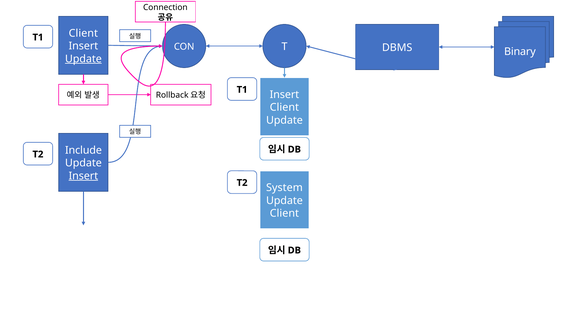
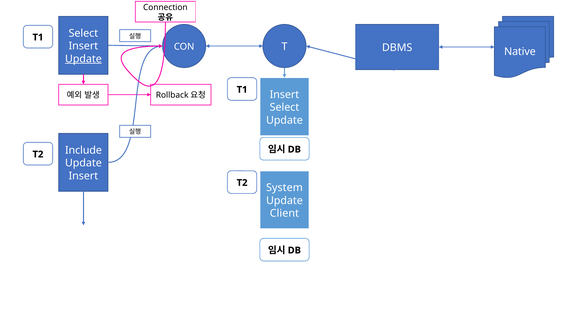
Client at (83, 33): Client -> Select
Binary: Binary -> Native
Client at (284, 107): Client -> Select
Insert at (83, 176) underline: present -> none
